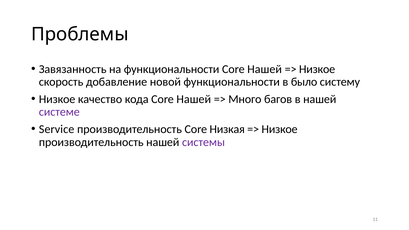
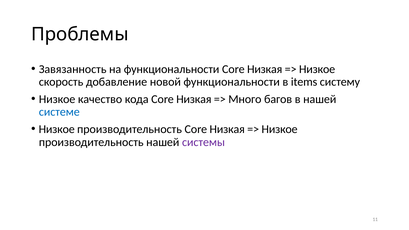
Нашей at (265, 69): Нашей -> Низкая
было: было -> items
кода Core Нашей: Нашей -> Низкая
системе colour: purple -> blue
Service at (57, 129): Service -> Низкое
